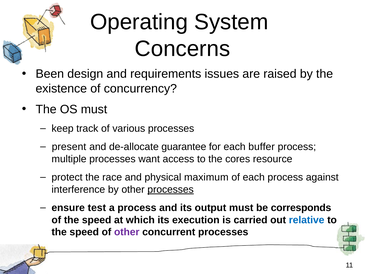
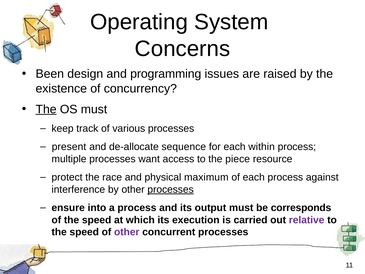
requirements: requirements -> programming
The at (46, 109) underline: none -> present
guarantee: guarantee -> sequence
buffer: buffer -> within
cores: cores -> piece
test: test -> into
relative colour: blue -> purple
